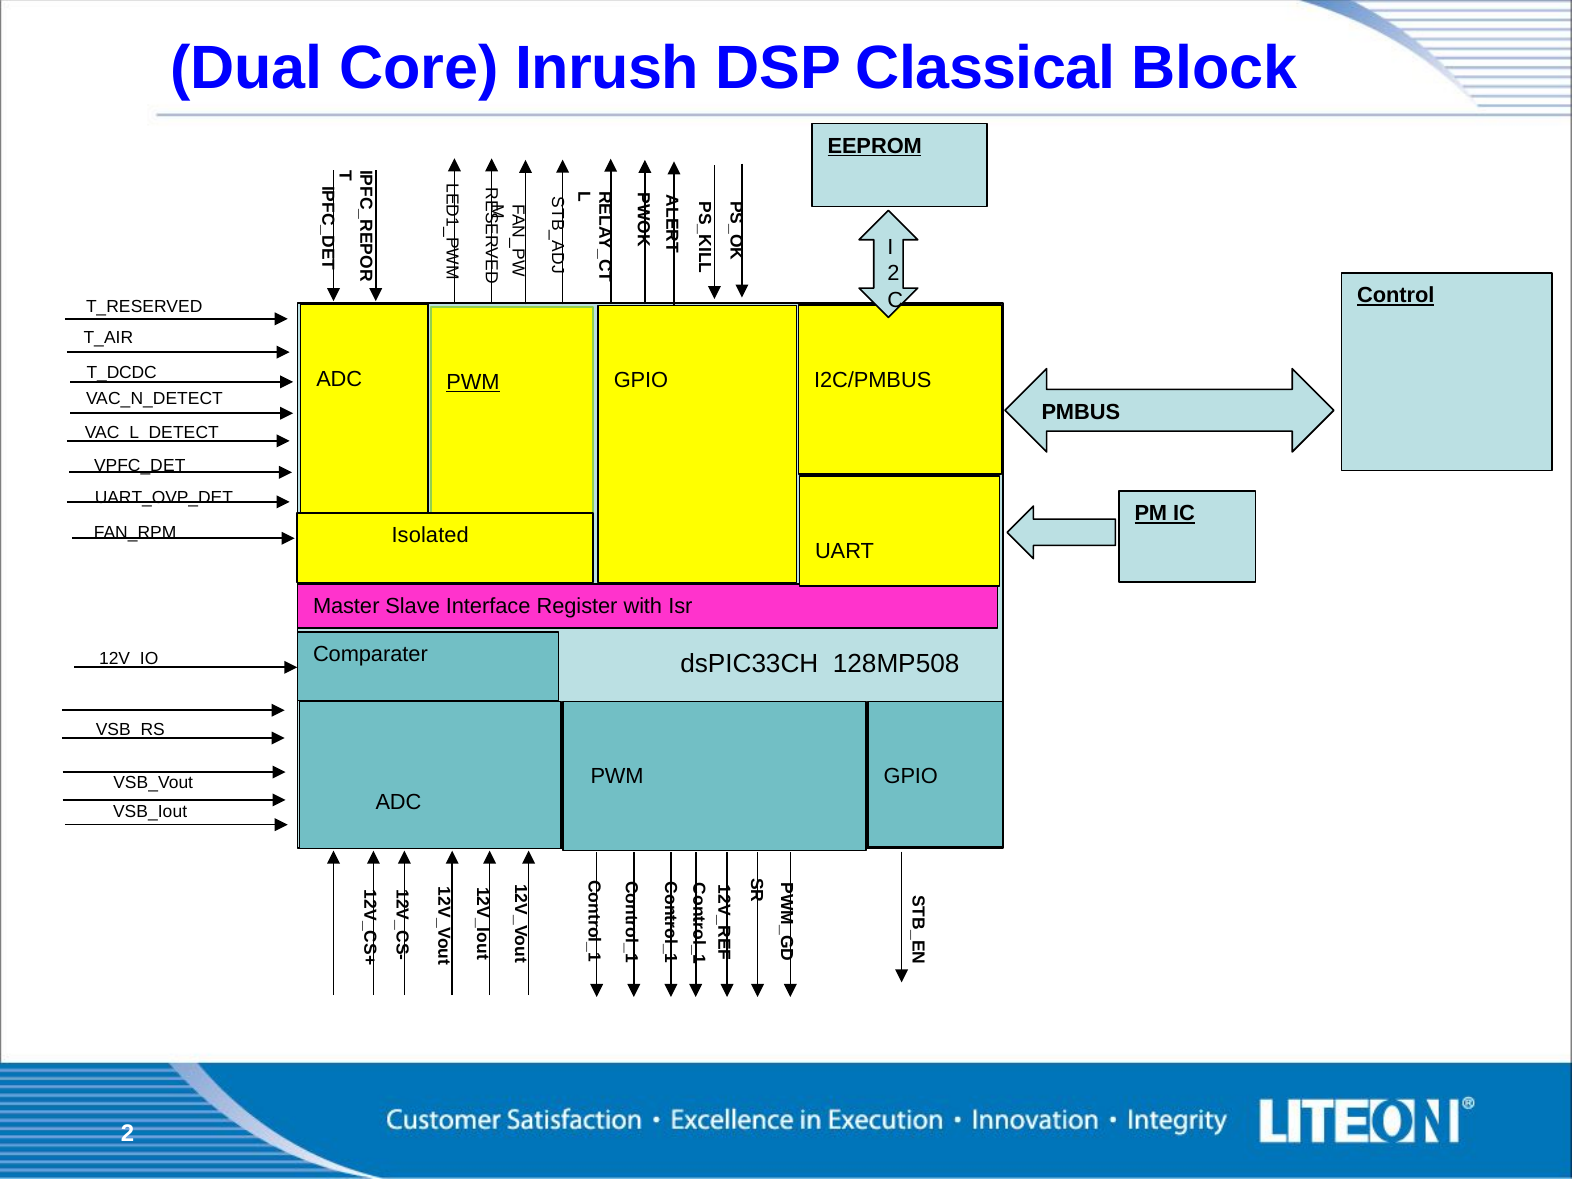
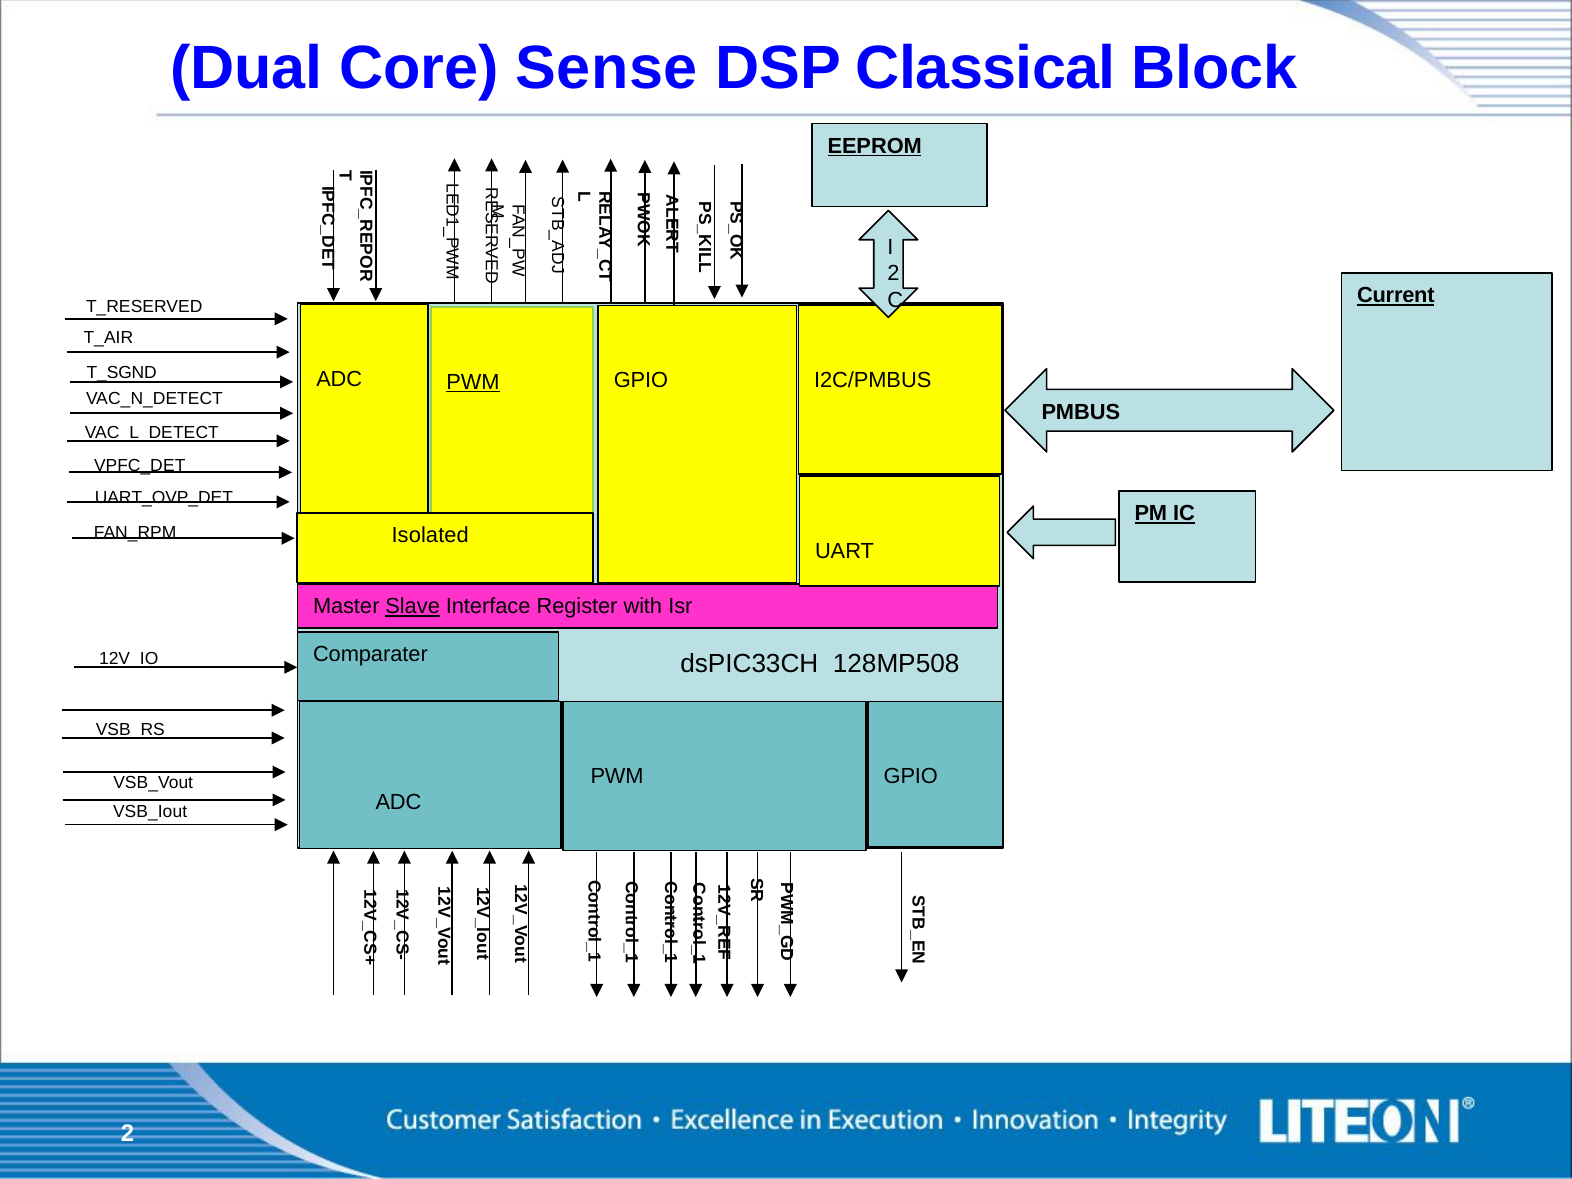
Inrush: Inrush -> Sense
Control: Control -> Current
T_DCDC: T_DCDC -> T_SGND
Slave underline: none -> present
